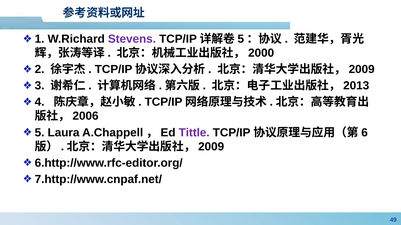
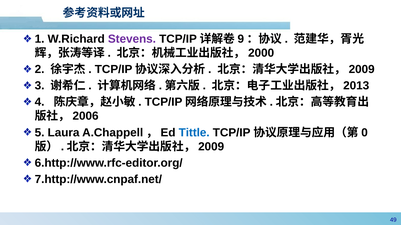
5 at (241, 39): 5 -> 9
Tittle colour: purple -> blue
6: 6 -> 0
